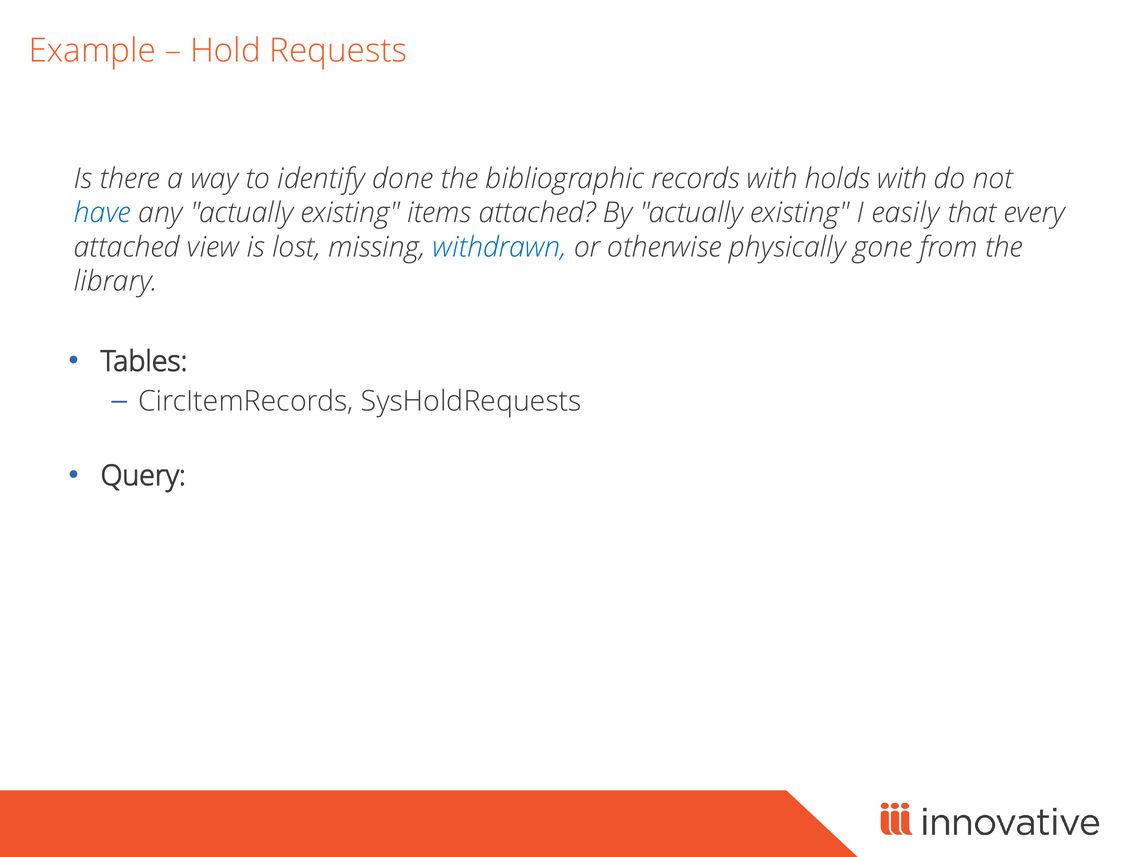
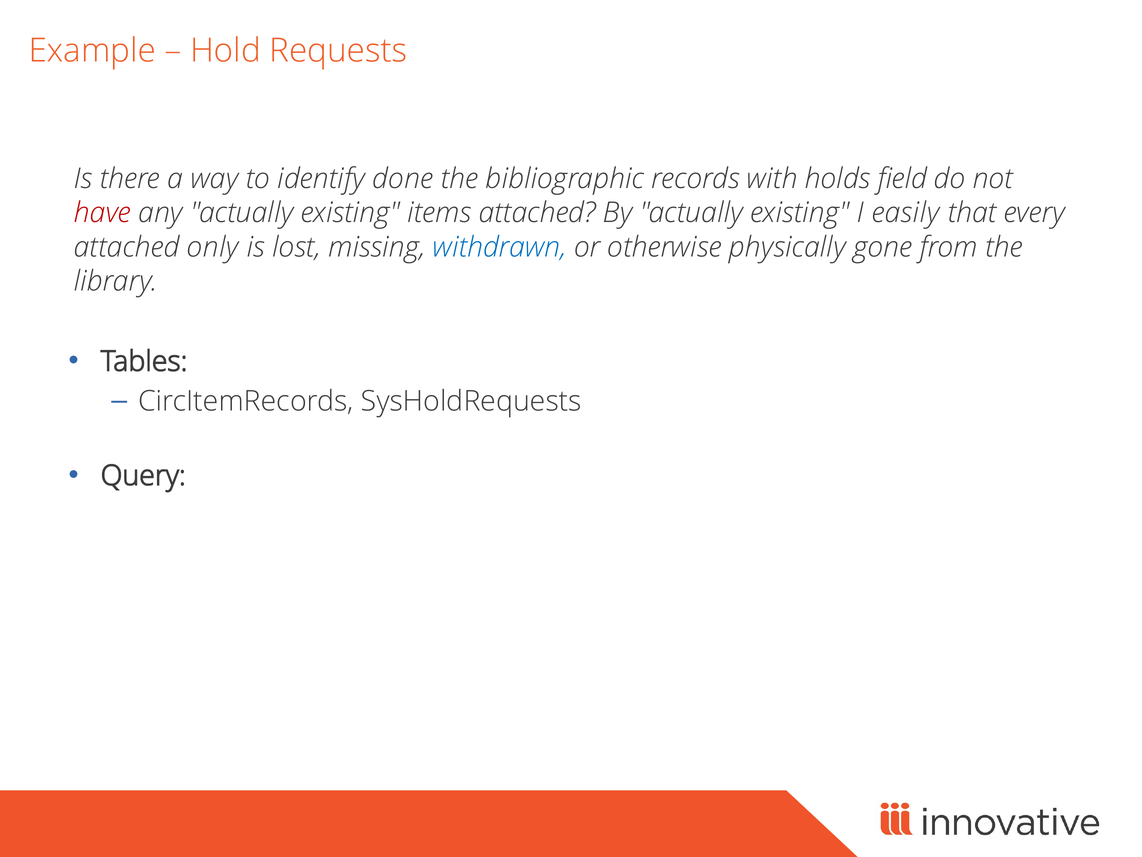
holds with: with -> field
have colour: blue -> red
view: view -> only
